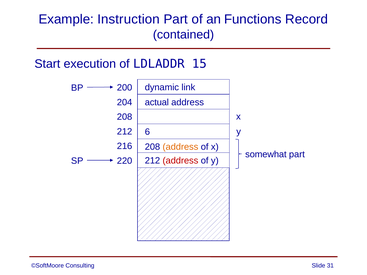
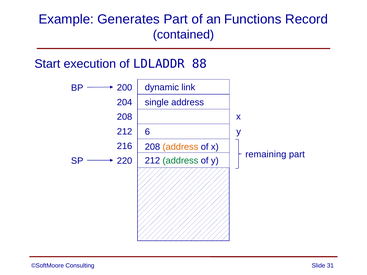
Instruction: Instruction -> Generates
15: 15 -> 88
actual: actual -> single
somewhat: somewhat -> remaining
address at (180, 161) colour: red -> green
